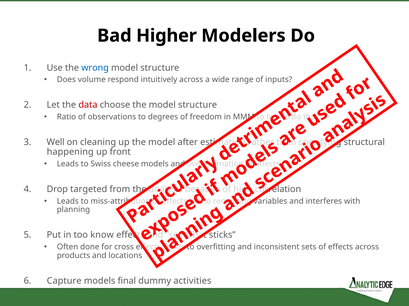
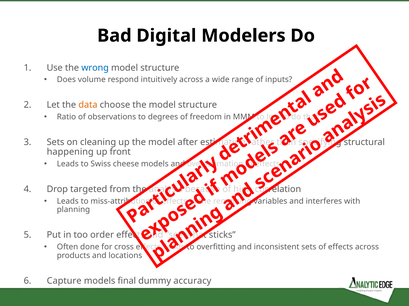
Higher: Higher -> Digital
data colour: red -> orange
Well at (56, 143): Well -> Sets
know: know -> order
activities: activities -> accuracy
